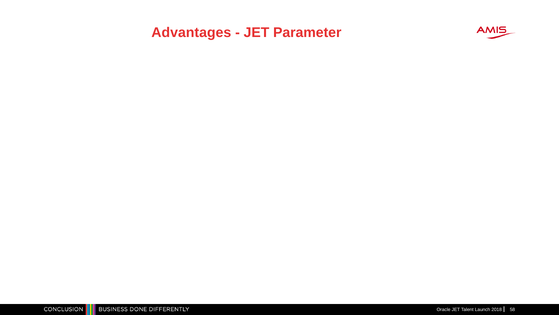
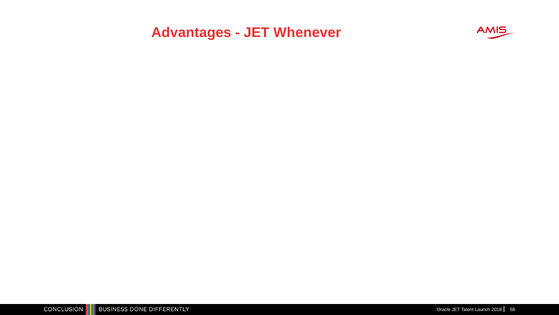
Parameter: Parameter -> Whenever
